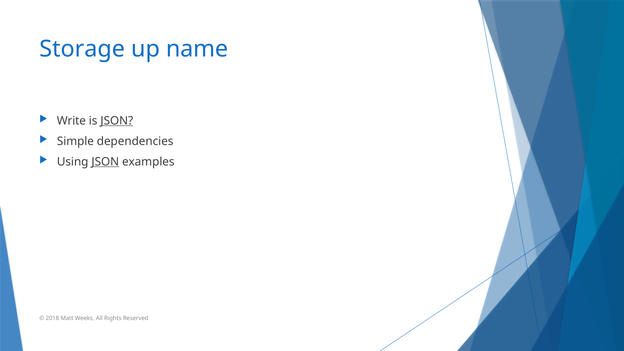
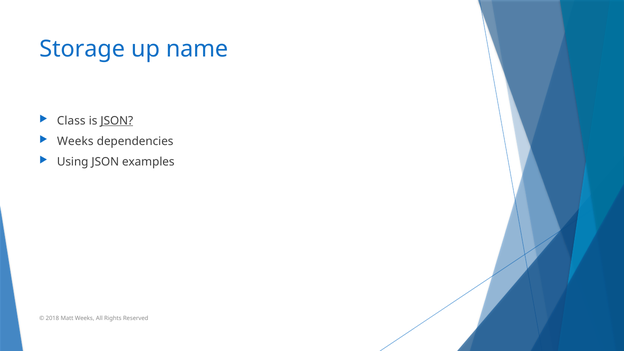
Write: Write -> Class
Simple at (75, 141): Simple -> Weeks
JSON at (105, 162) underline: present -> none
